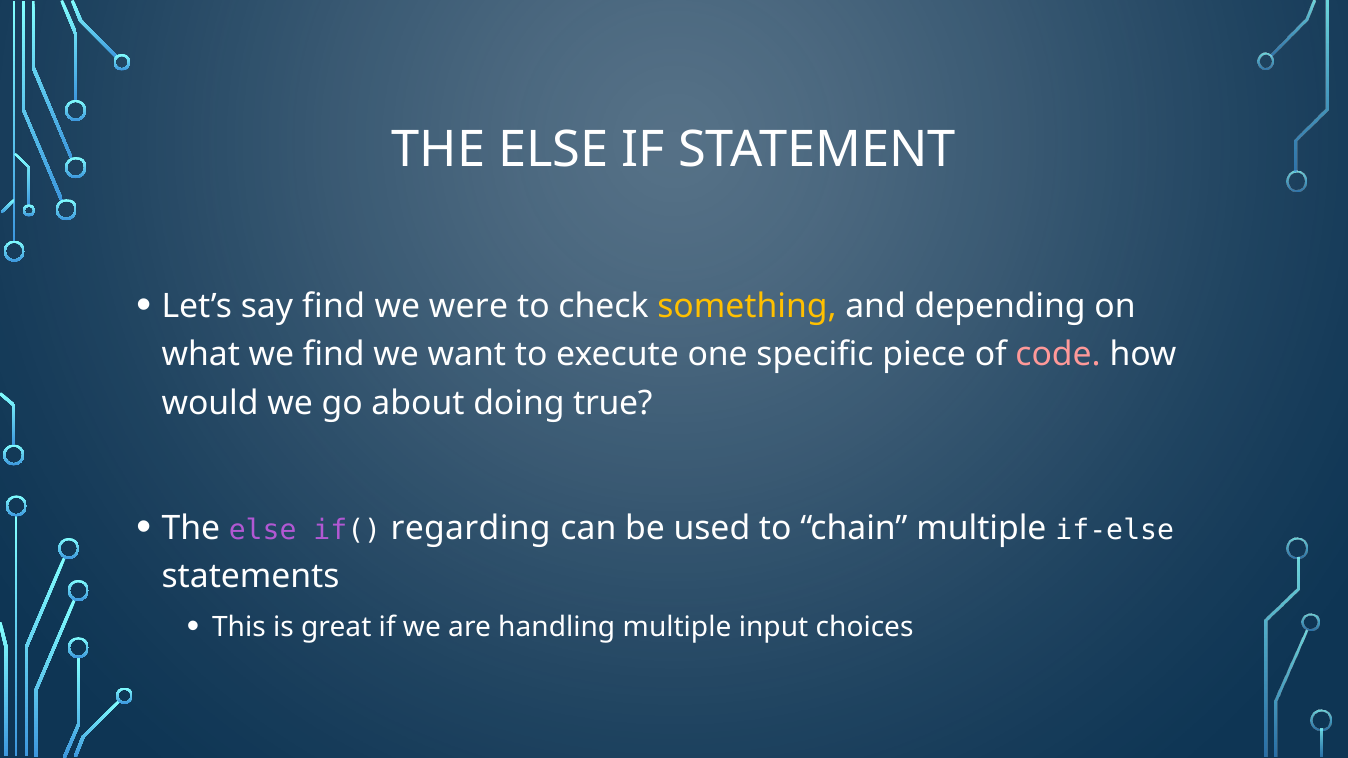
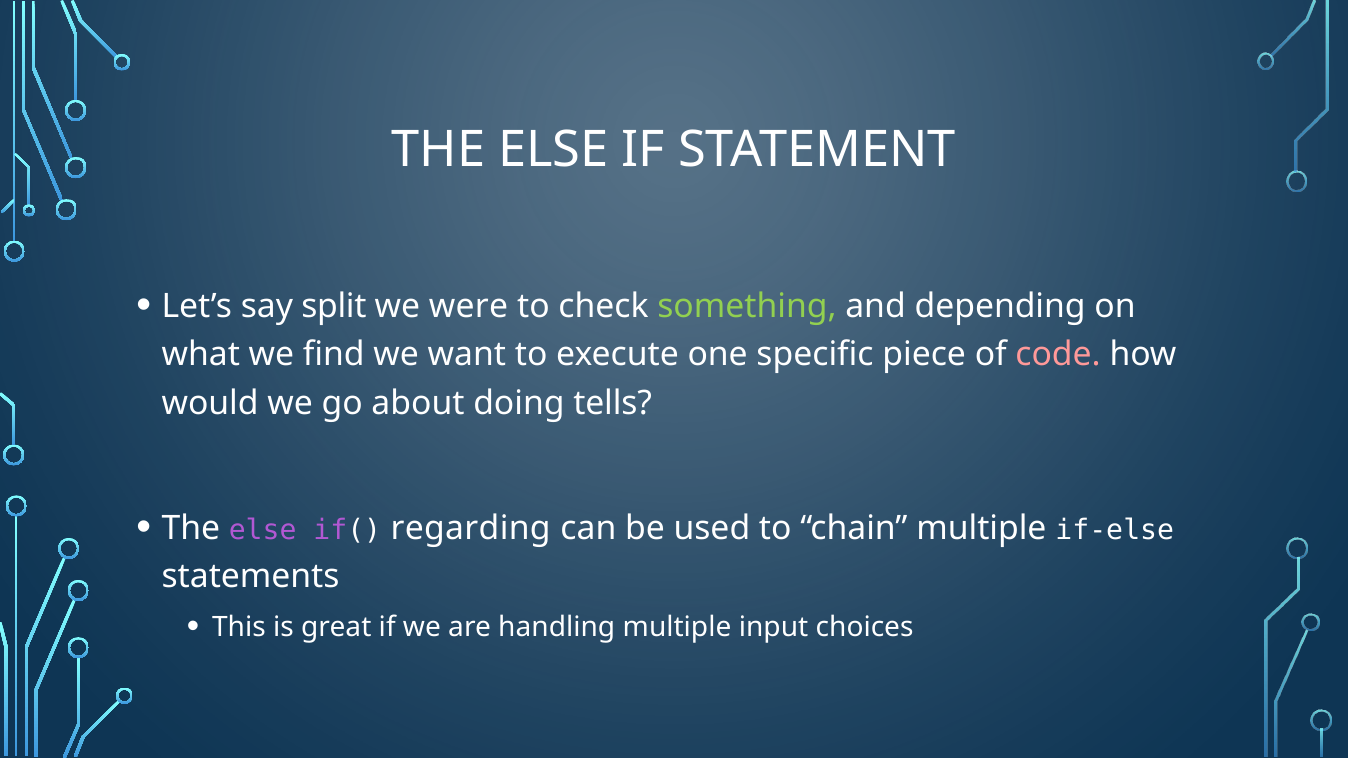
say find: find -> split
something colour: yellow -> light green
true: true -> tells
